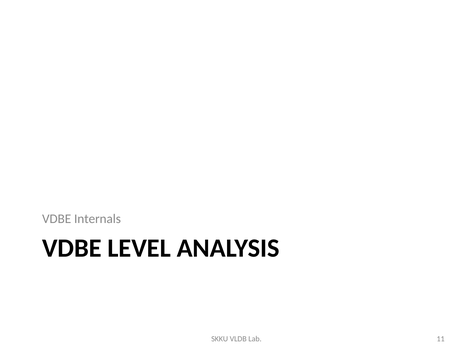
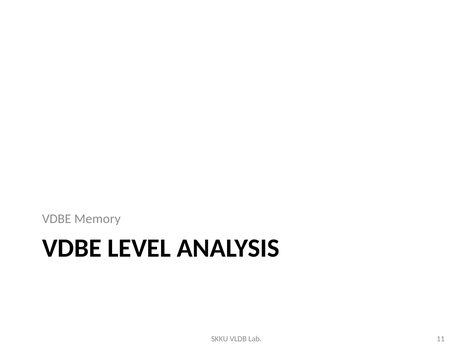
Internals: Internals -> Memory
